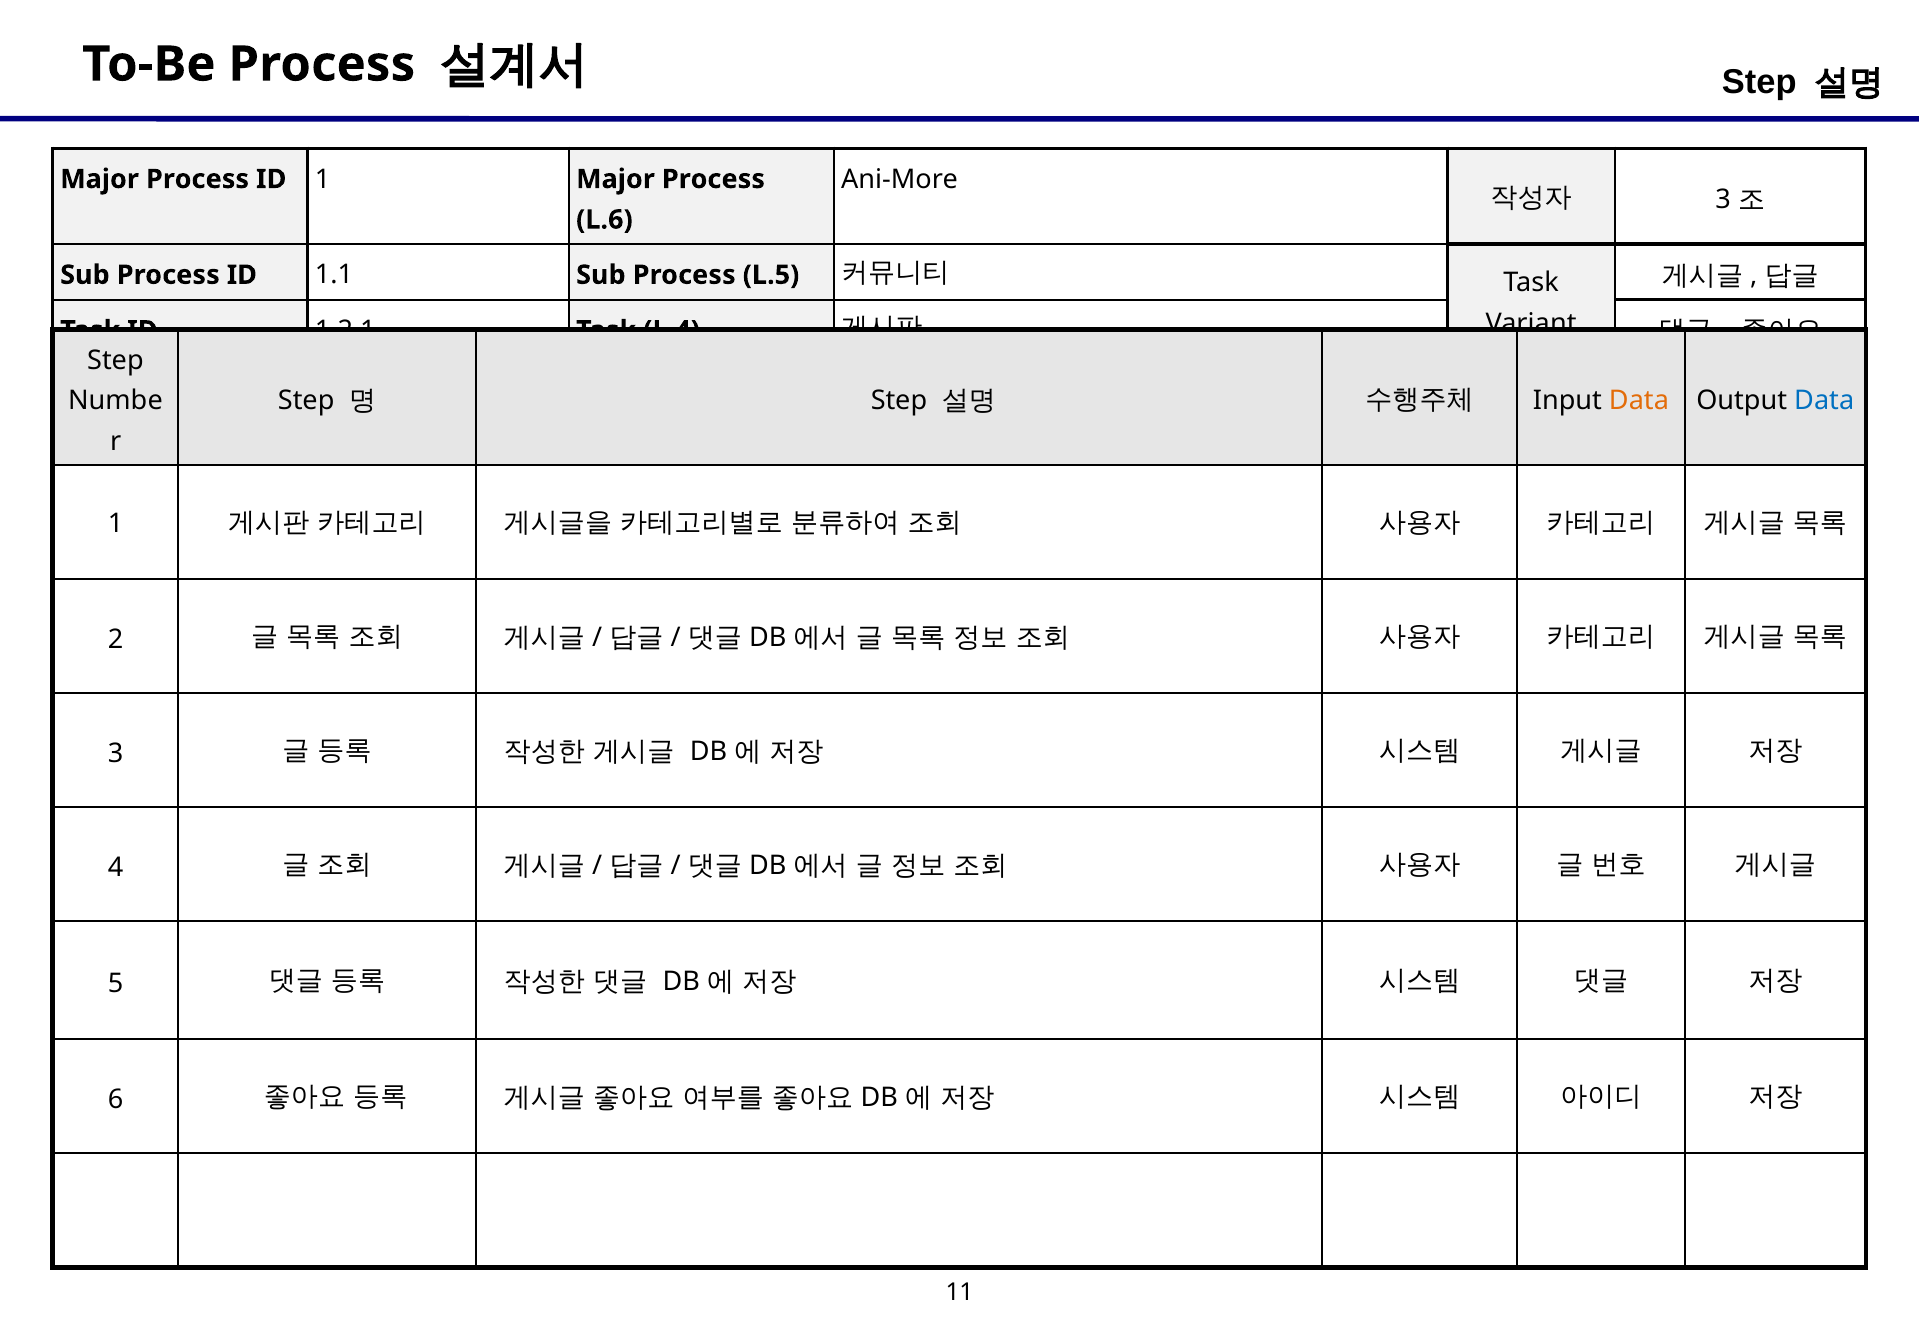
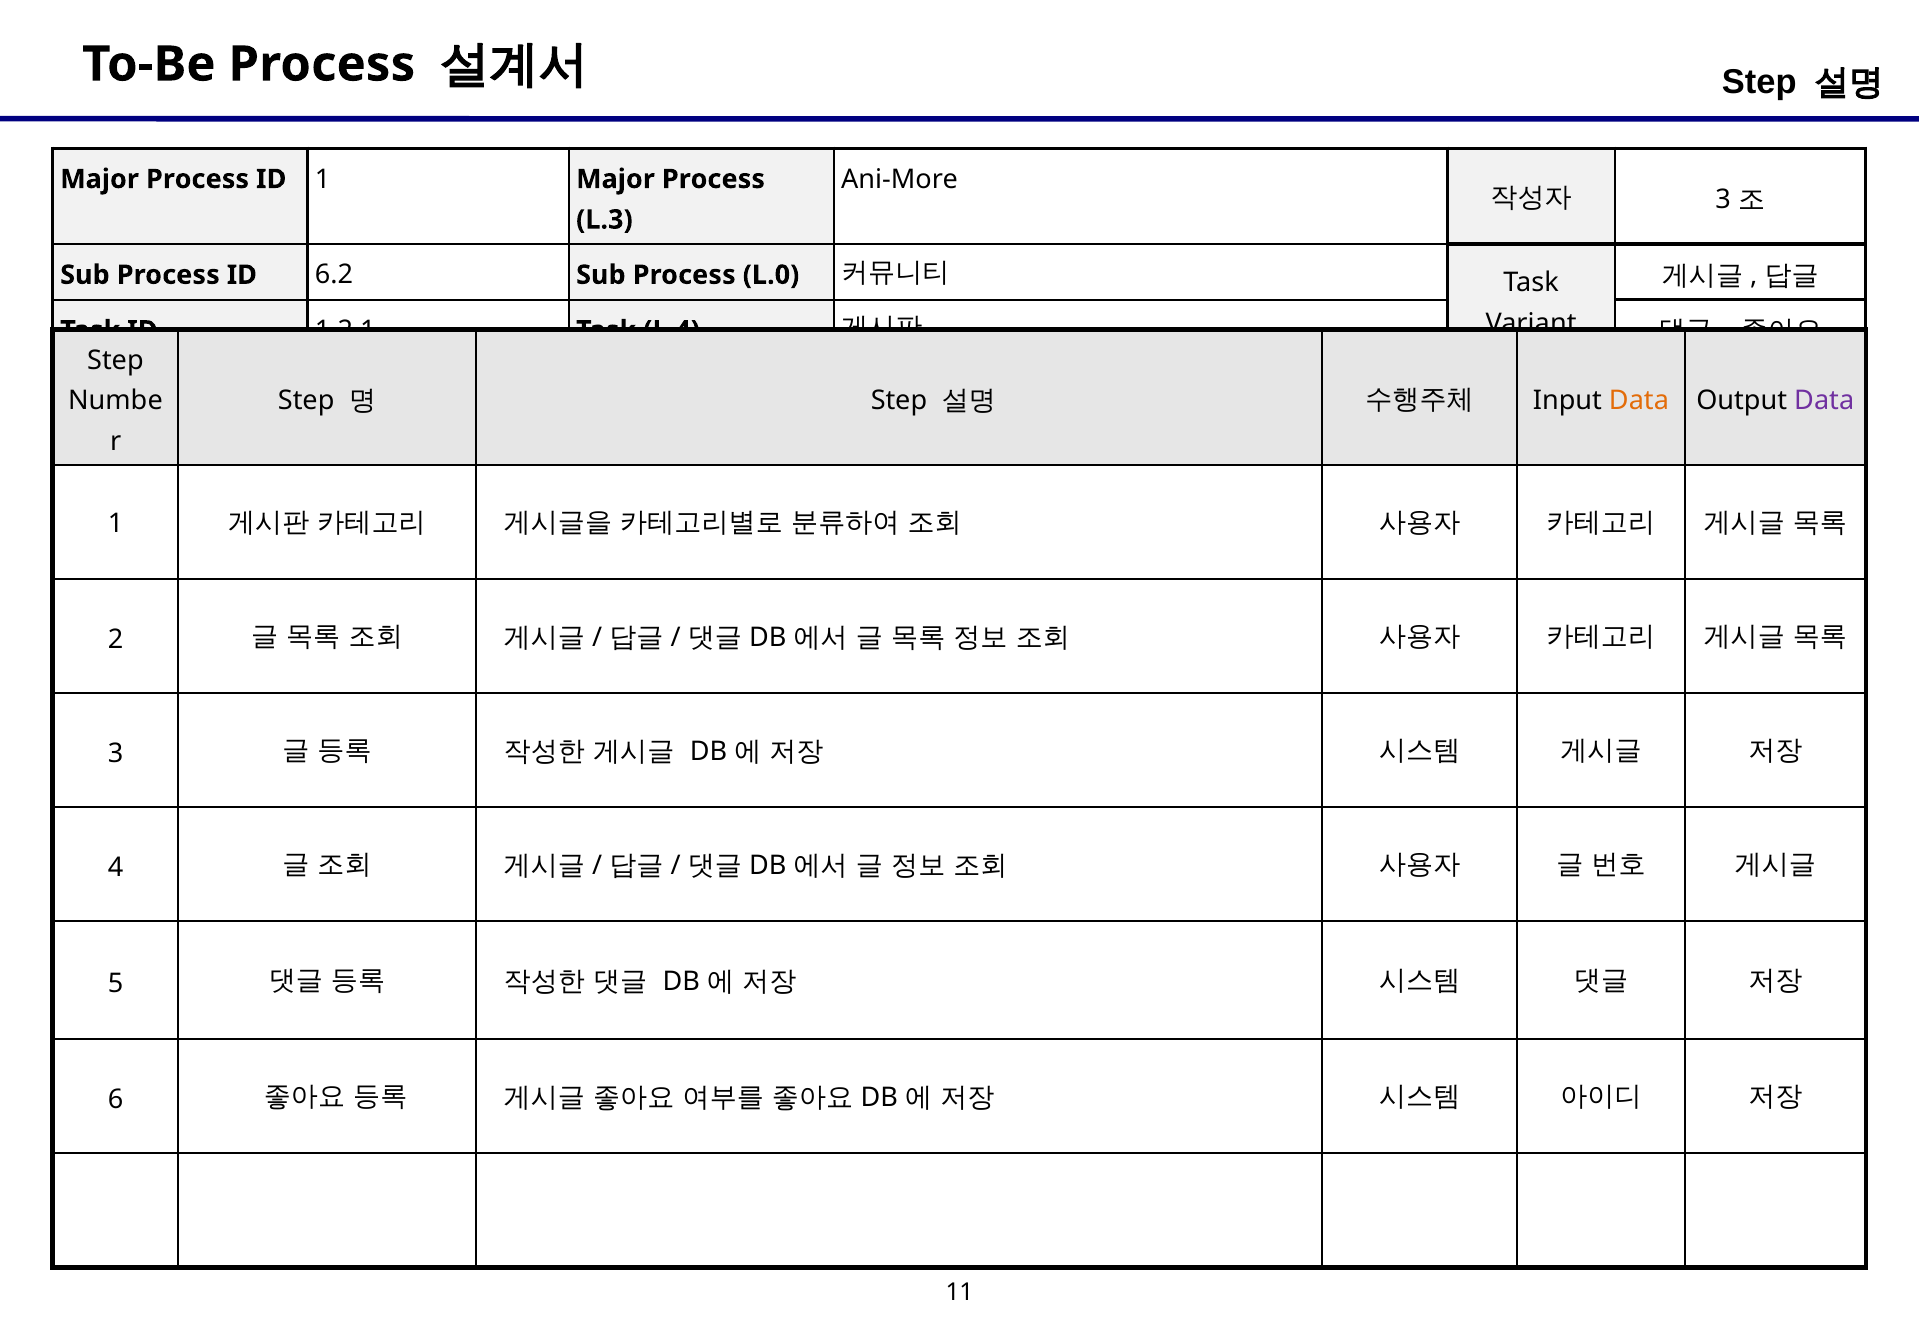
L.6: L.6 -> L.3
1.1: 1.1 -> 6.2
L.5: L.5 -> L.0
Data at (1824, 401) colour: blue -> purple
